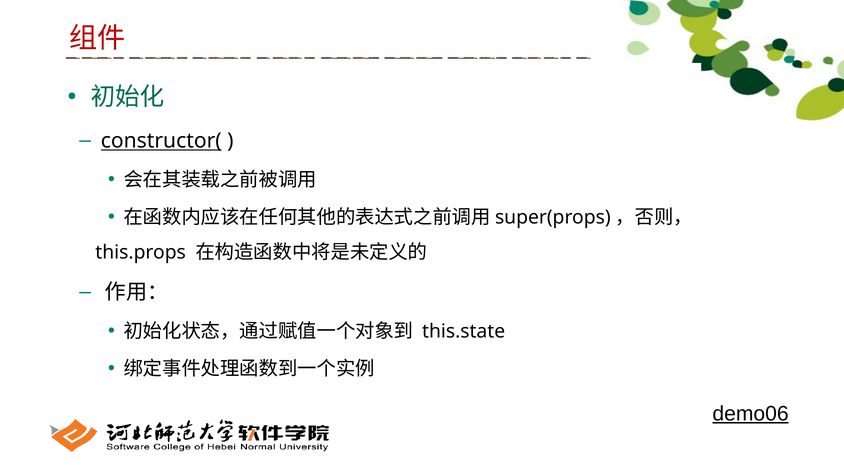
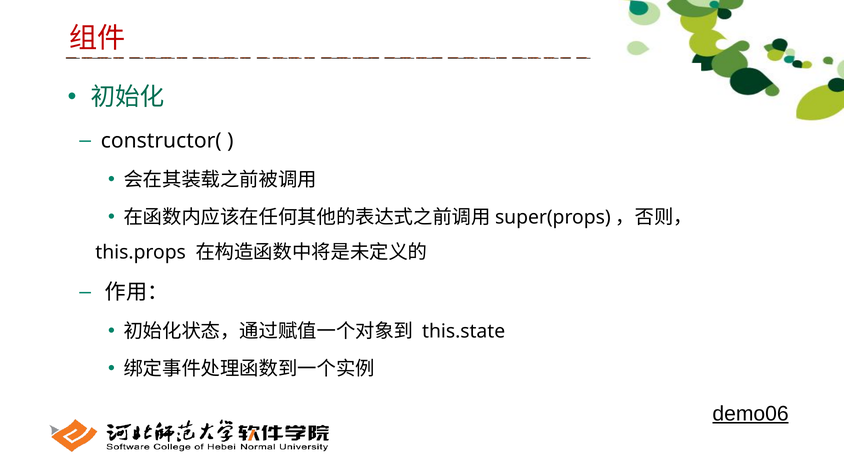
constructor( underline: present -> none
